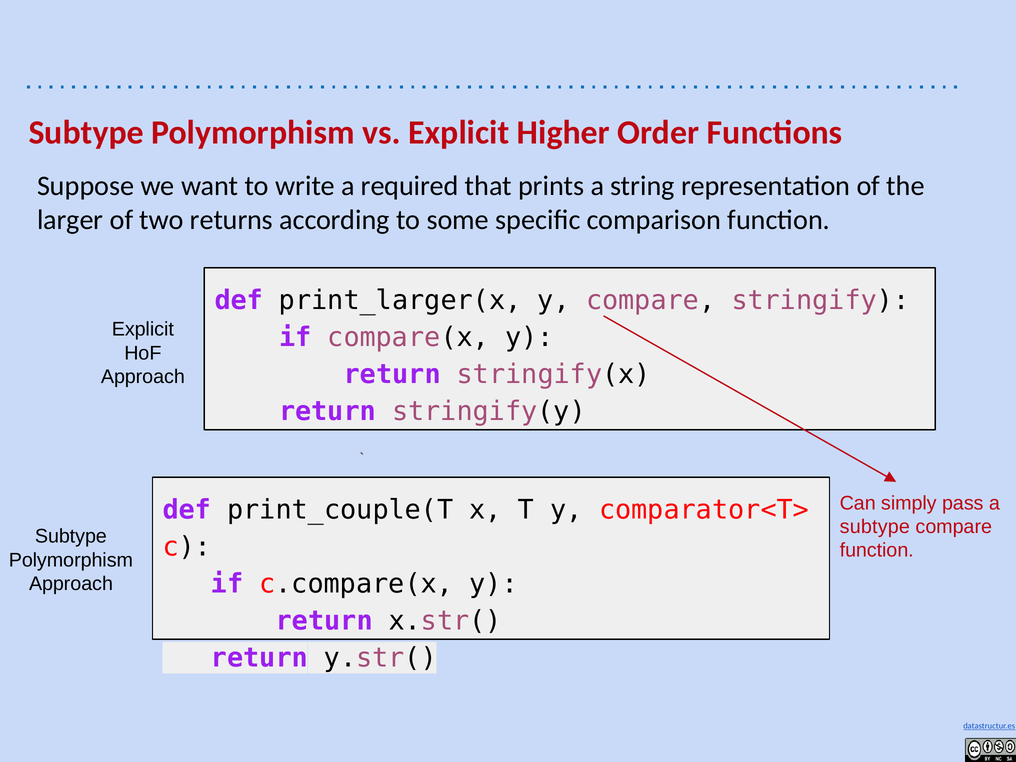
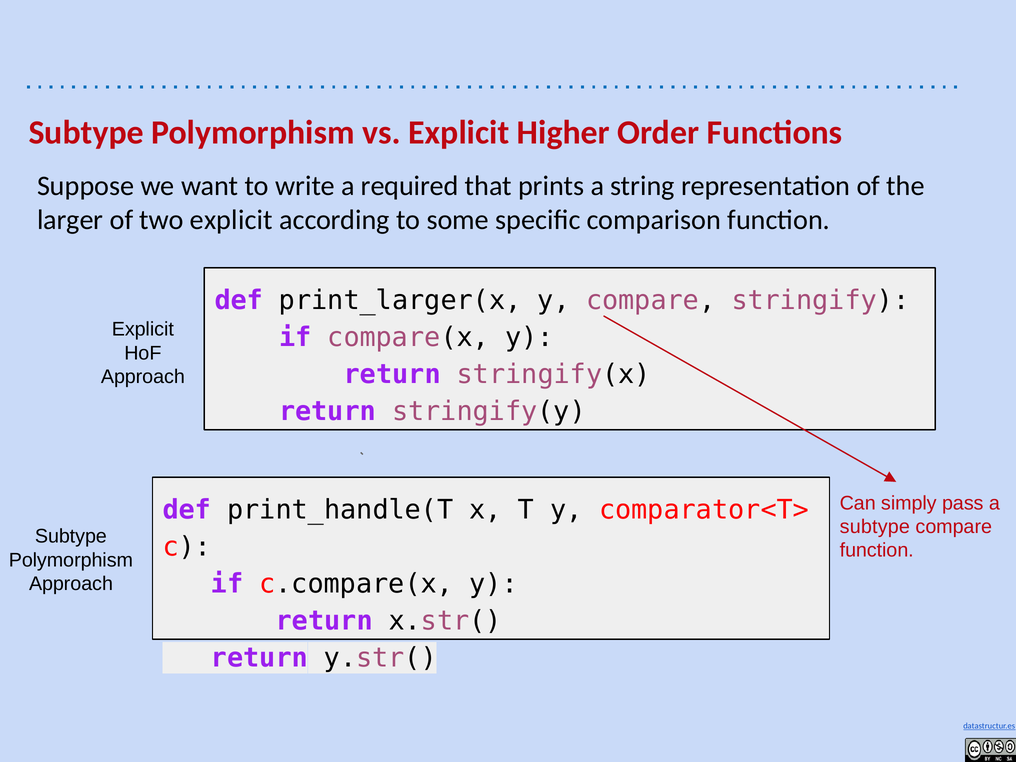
two returns: returns -> explicit
print_couple(T: print_couple(T -> print_handle(T
